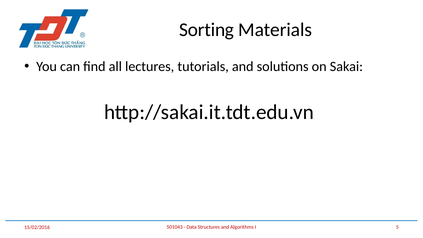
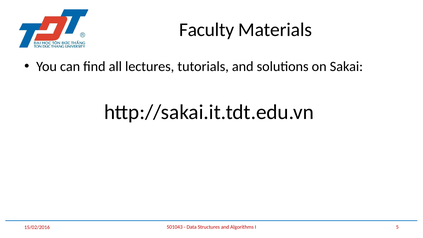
Sorting: Sorting -> Faculty
